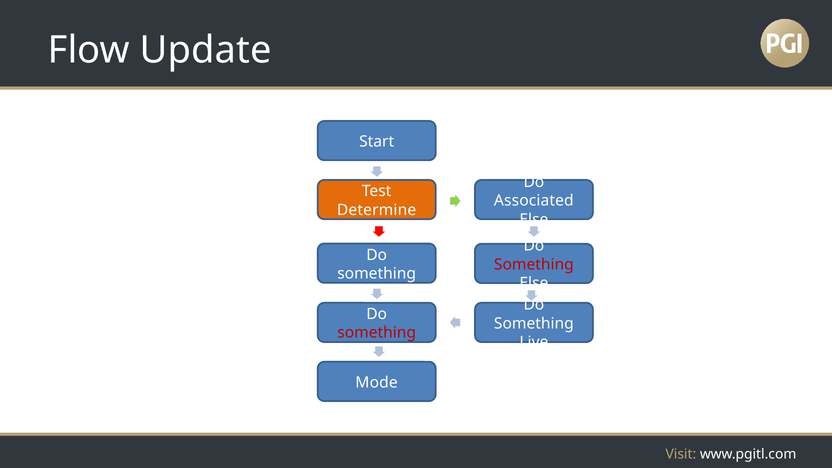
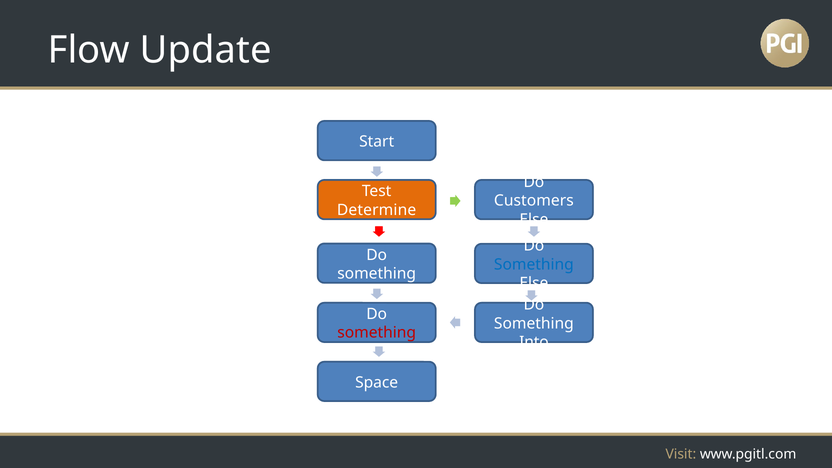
Associated: Associated -> Customers
Something at (534, 265) colour: red -> blue
Live: Live -> Into
Mode: Mode -> Space
